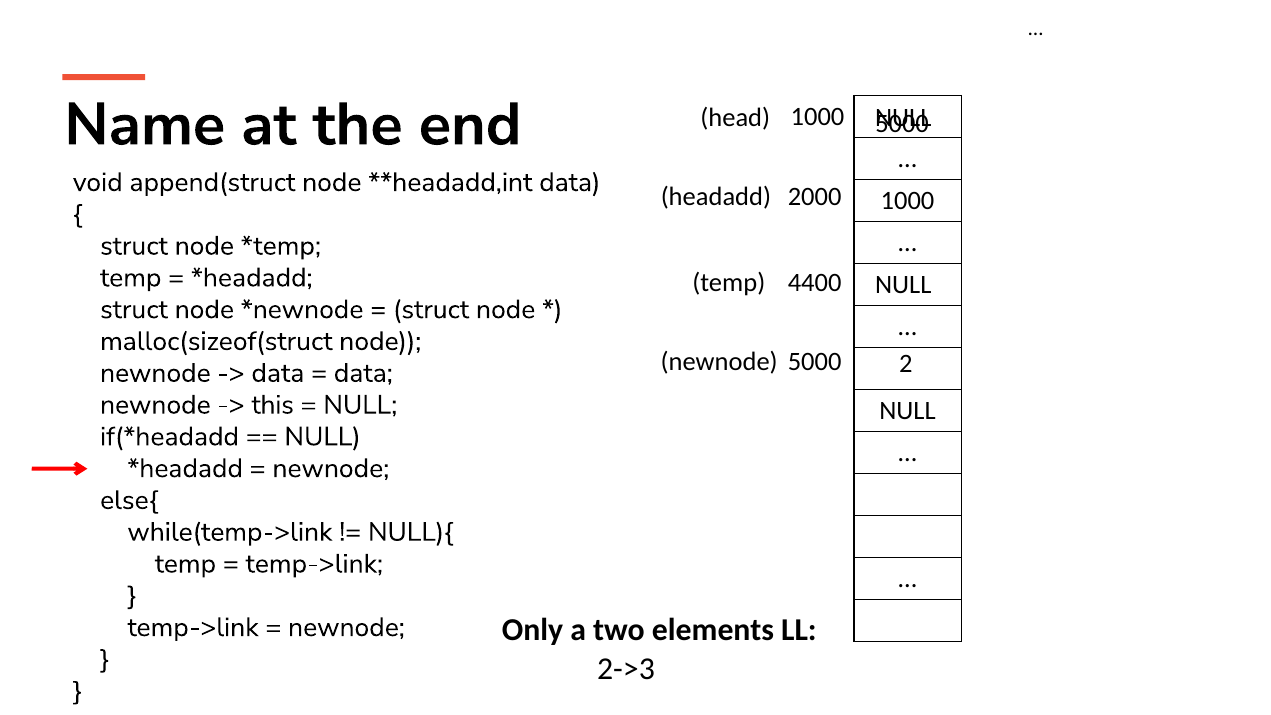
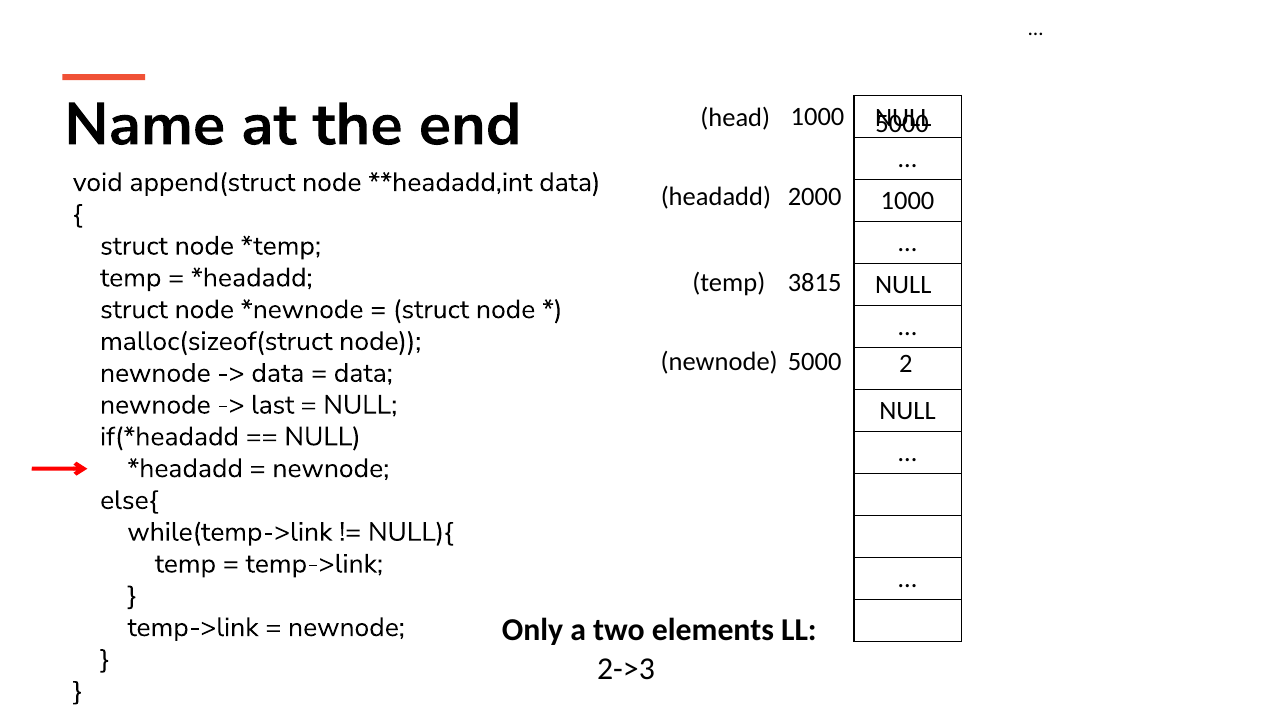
4400: 4400 -> 3815
this: this -> last
